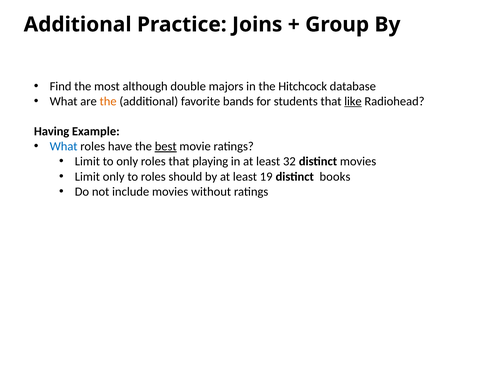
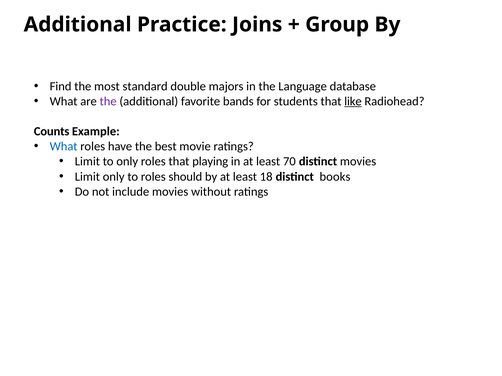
although: although -> standard
Hitchcock: Hitchcock -> Language
the at (108, 101) colour: orange -> purple
Having: Having -> Counts
best underline: present -> none
32: 32 -> 70
19: 19 -> 18
